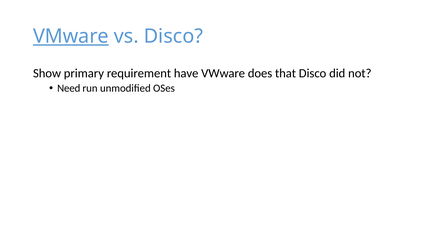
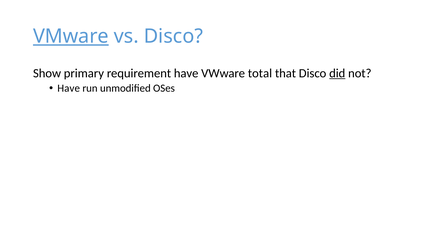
does: does -> total
did underline: none -> present
Need at (69, 88): Need -> Have
